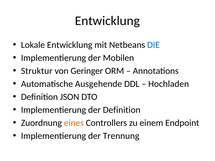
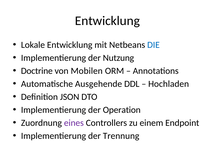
Mobilen: Mobilen -> Nutzung
Struktur: Struktur -> Doctrine
Geringer: Geringer -> Mobilen
der Definition: Definition -> Operation
eines colour: orange -> purple
